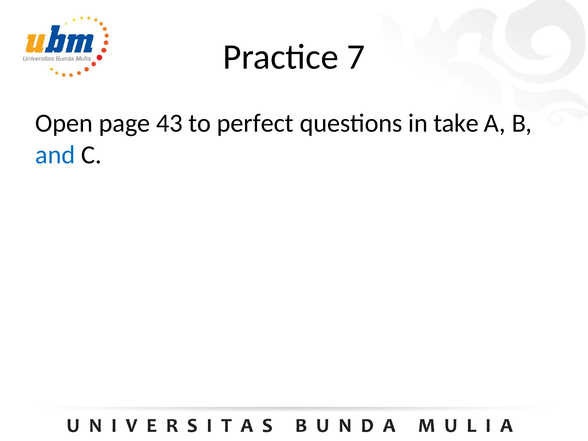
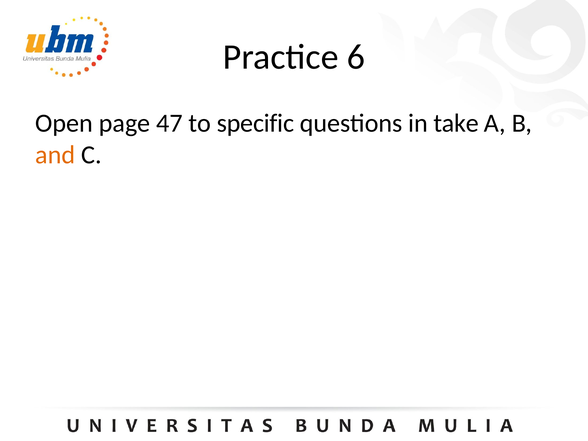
7: 7 -> 6
43: 43 -> 47
perfect: perfect -> specific
and colour: blue -> orange
